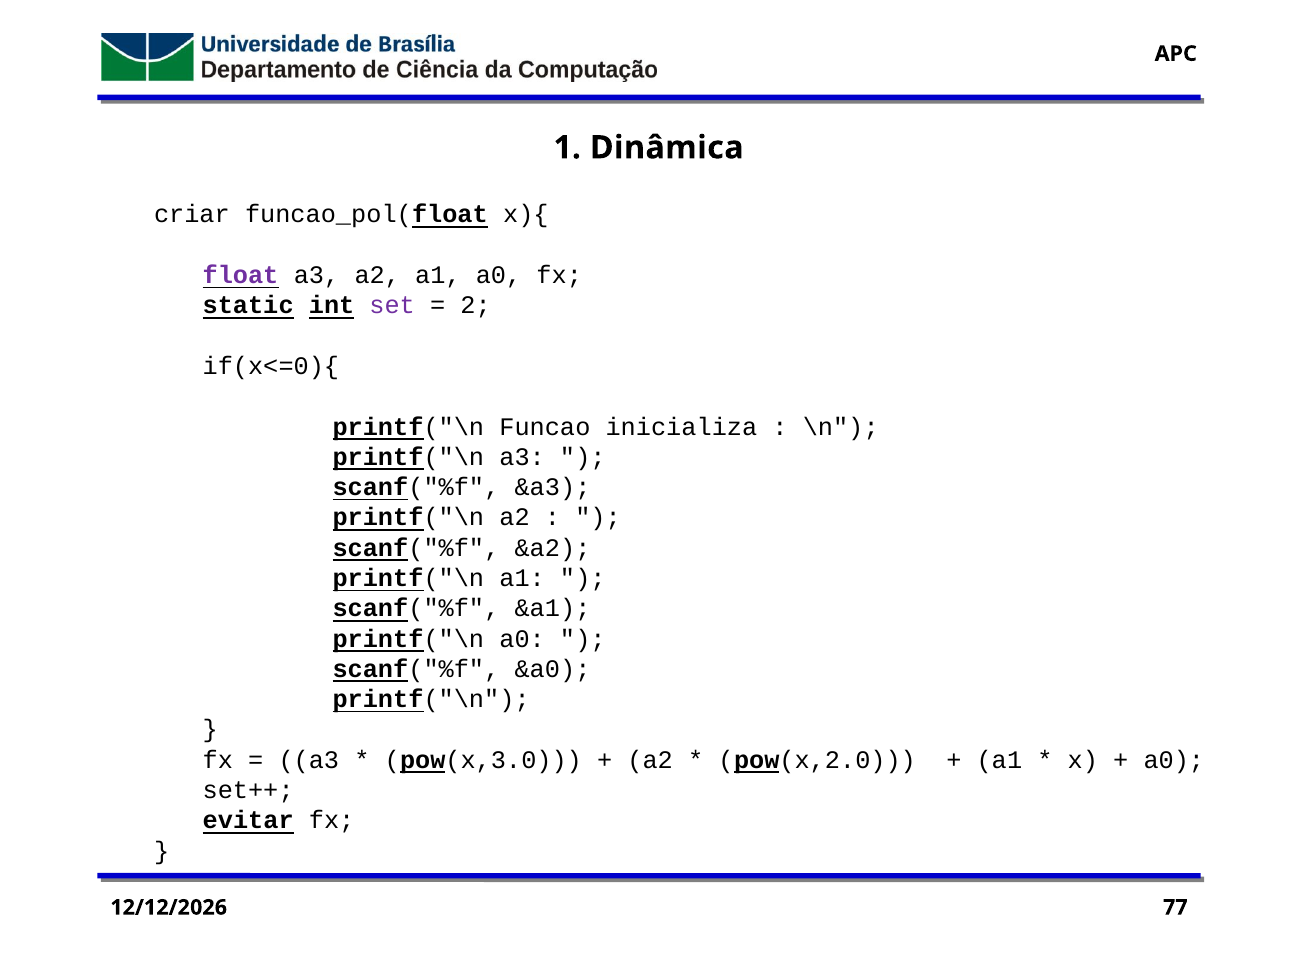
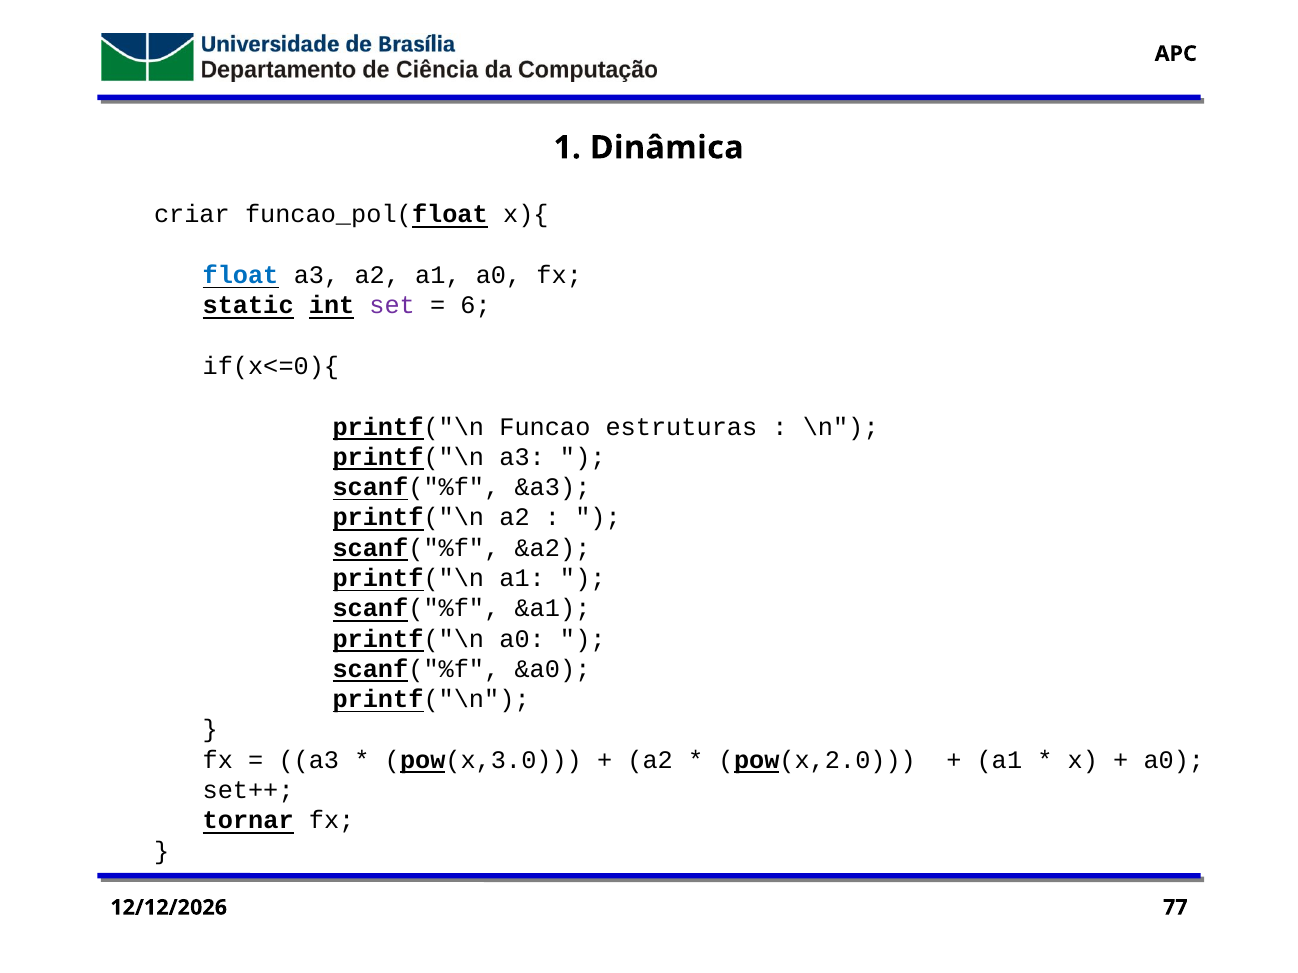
float colour: purple -> blue
2: 2 -> 6
inicializa: inicializa -> estruturas
evitar: evitar -> tornar
